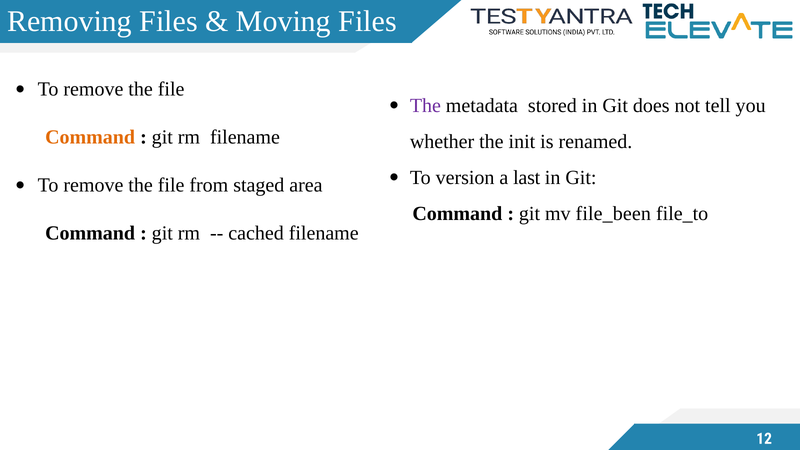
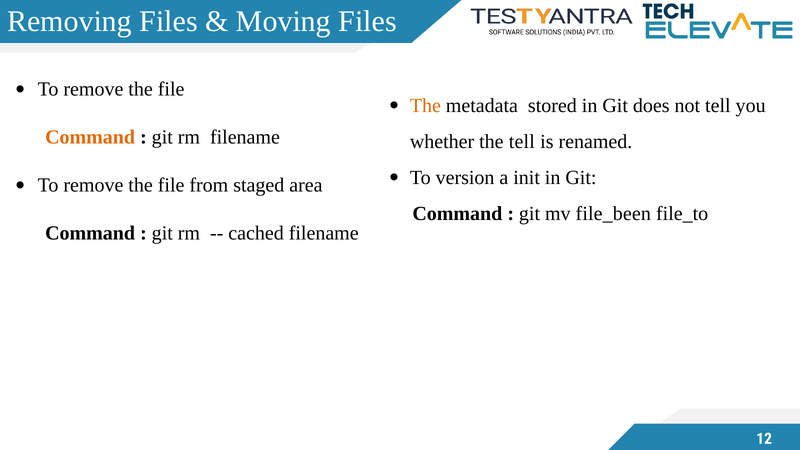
The at (425, 106) colour: purple -> orange
the init: init -> tell
last: last -> init
